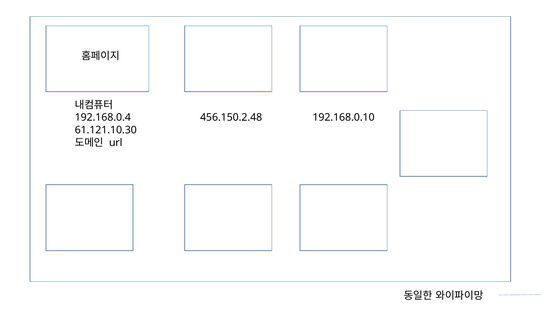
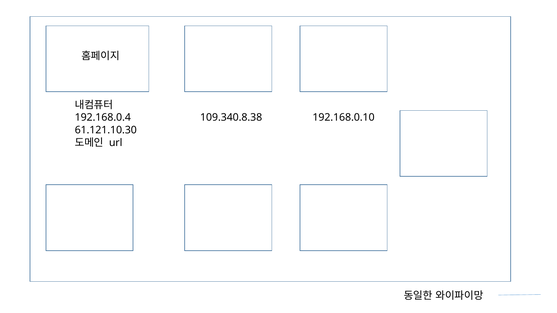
456.150.2.48: 456.150.2.48 -> 109.340.8.38
